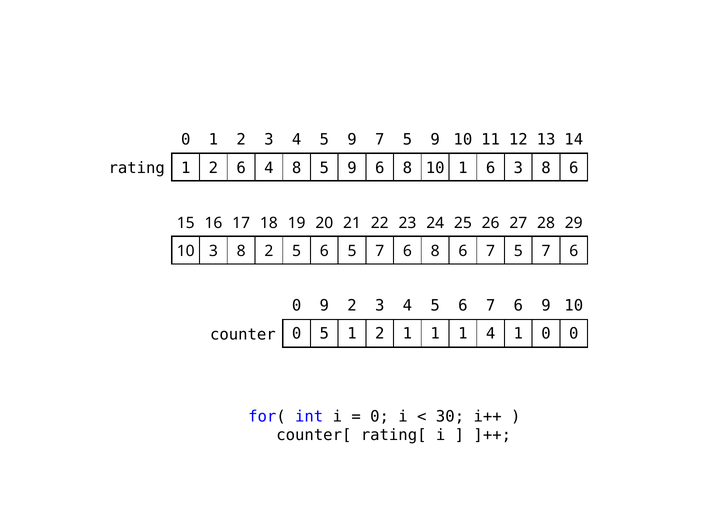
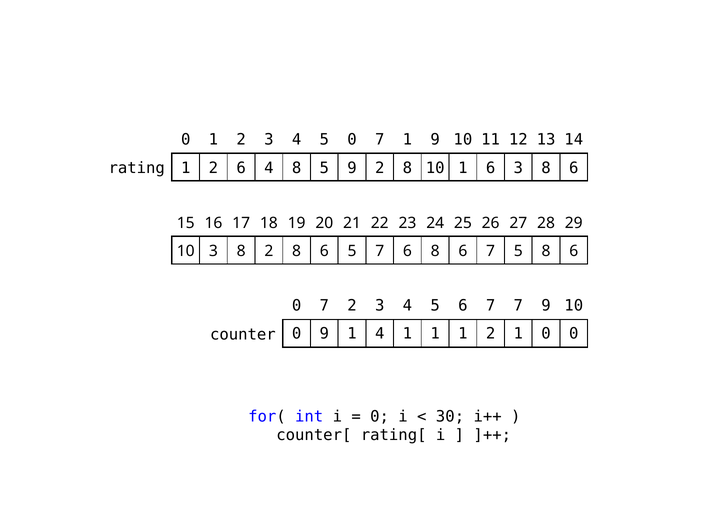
4 5 9: 9 -> 0
5 at (407, 140): 5 -> 1
9 6: 6 -> 2
8 2 5: 5 -> 8
7 5 7: 7 -> 8
9 at (324, 306): 9 -> 7
6 7 6: 6 -> 7
0 5: 5 -> 9
2 at (380, 334): 2 -> 4
1 1 4: 4 -> 2
